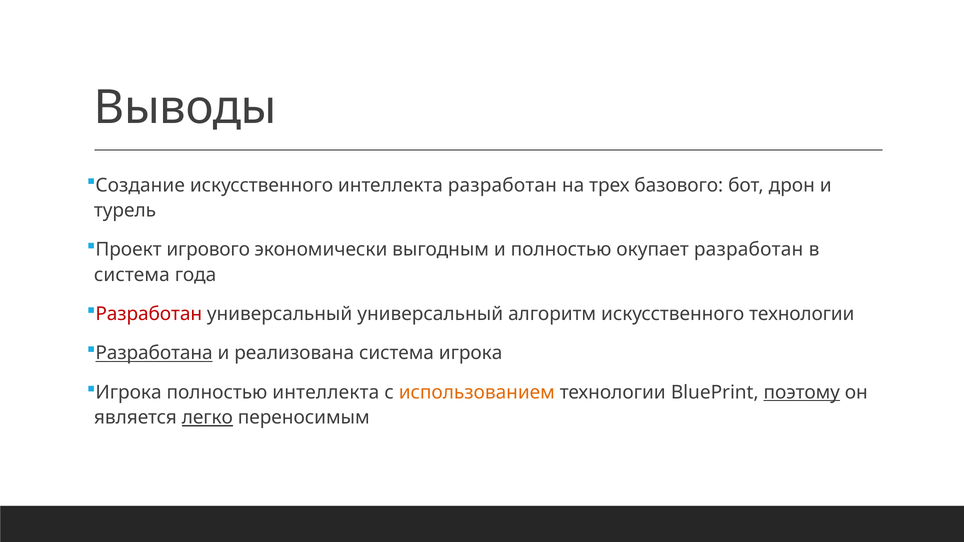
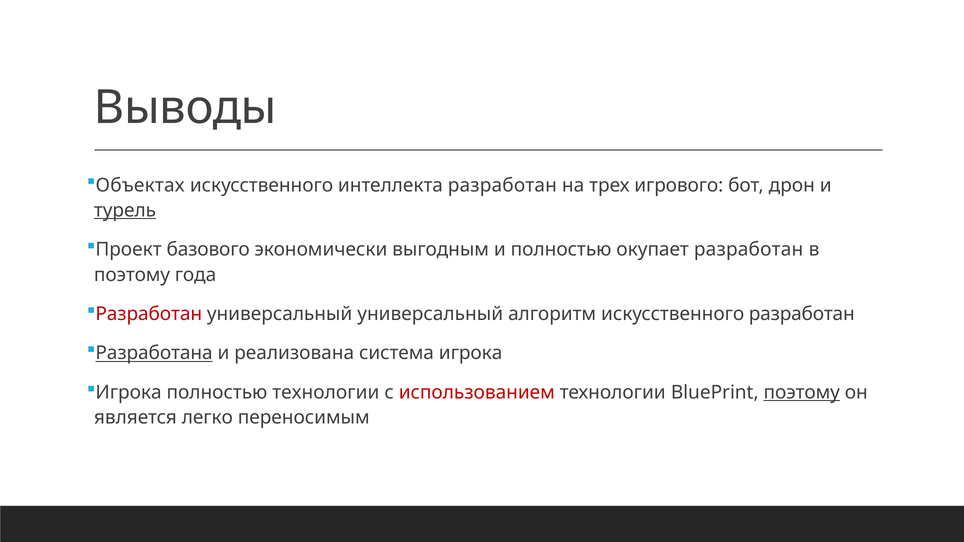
Создание: Создание -> Объектах
базового: базового -> игрового
турель underline: none -> present
игрового: игрового -> базового
система at (132, 275): система -> поэтому
искусственного технологии: технологии -> разработан
полностью интеллекта: интеллекта -> технологии
использованием colour: orange -> red
легко underline: present -> none
